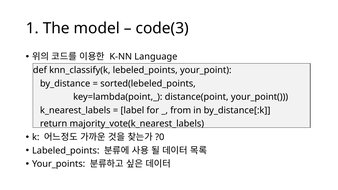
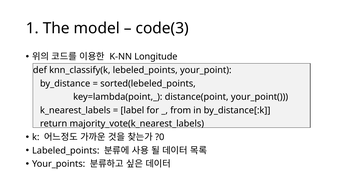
Language: Language -> Longitude
